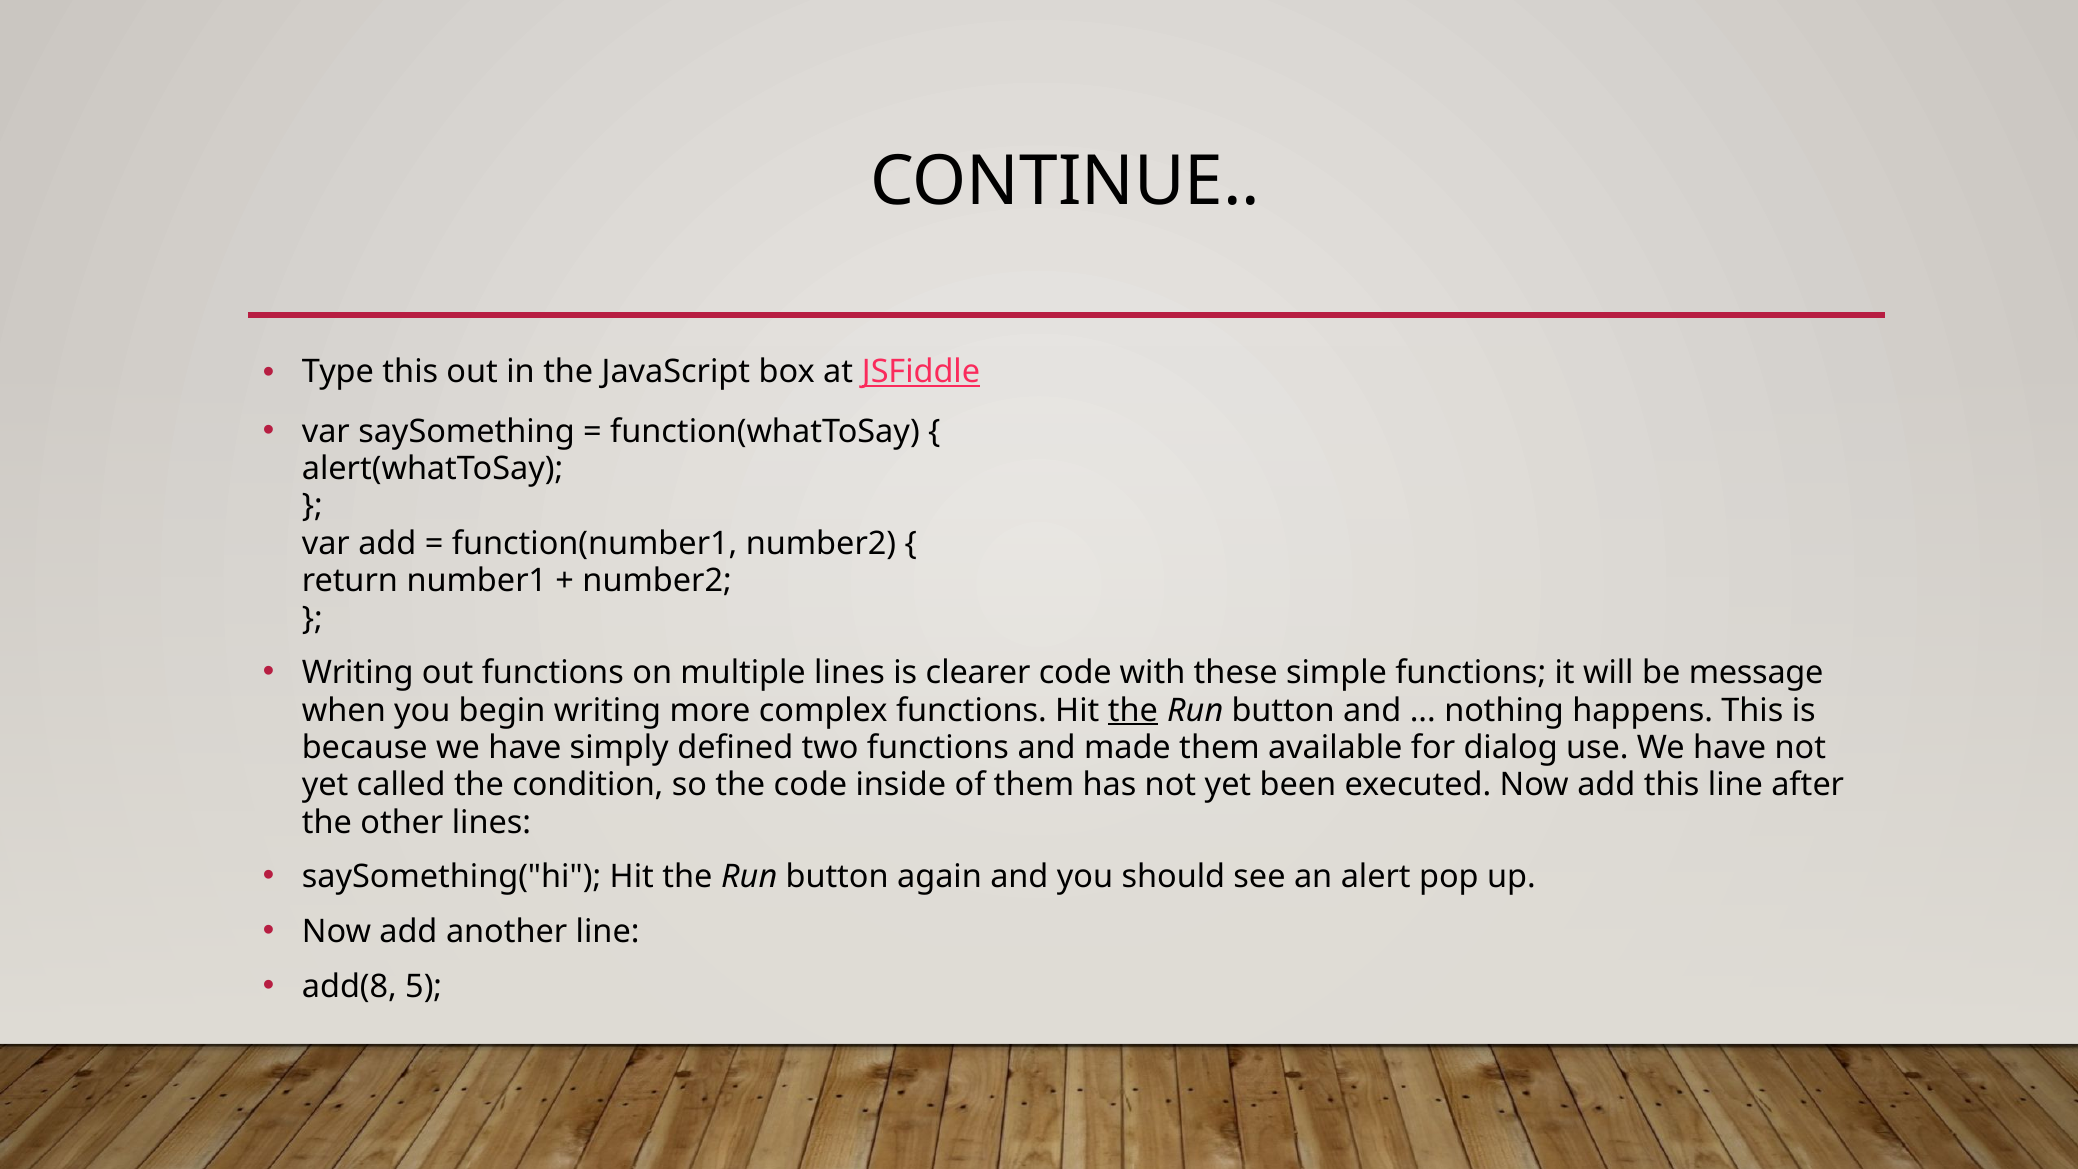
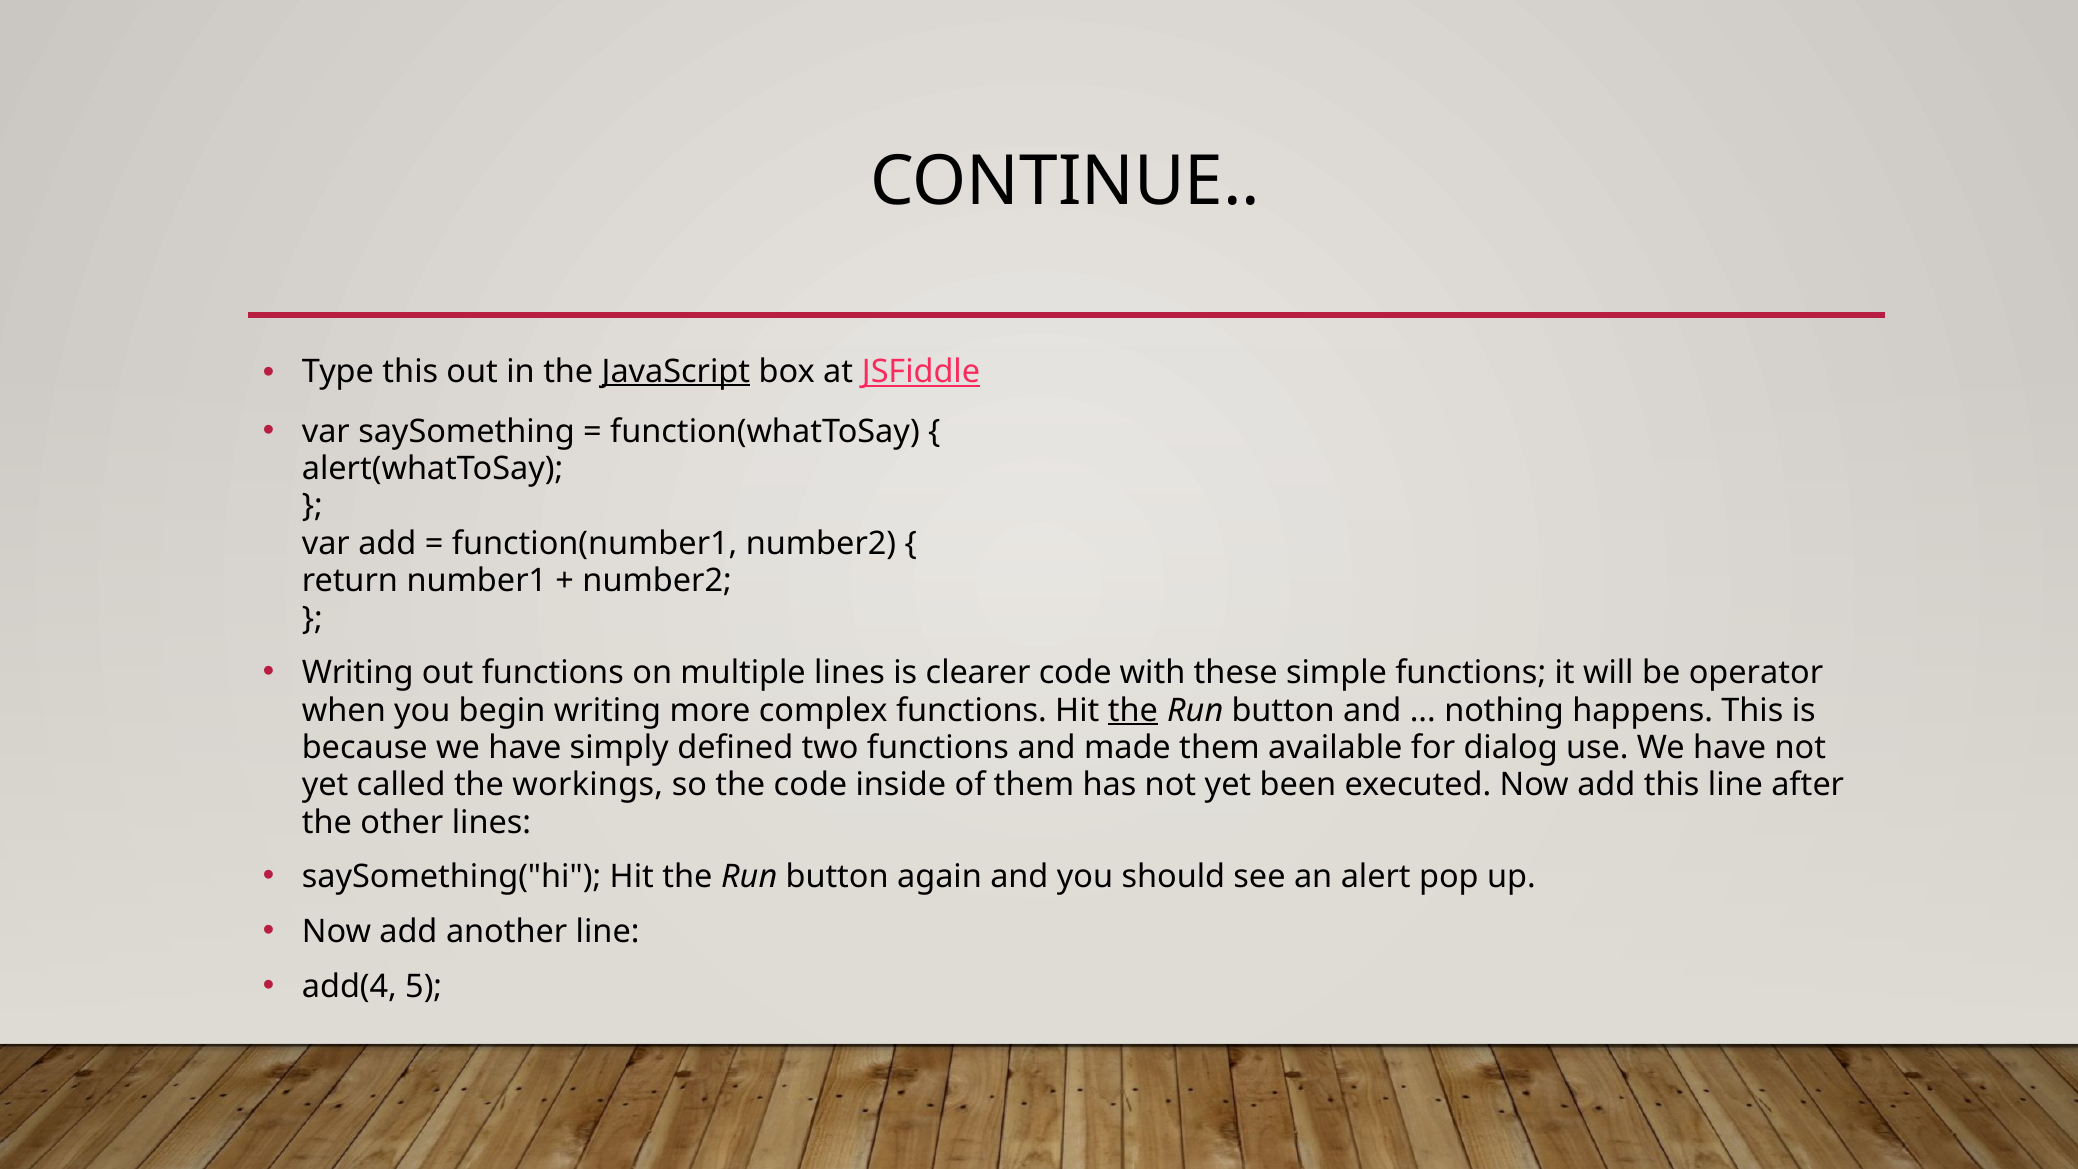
JavaScript underline: none -> present
message: message -> operator
condition: condition -> workings
add(8: add(8 -> add(4
